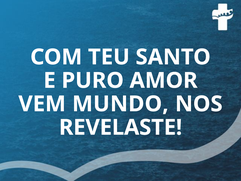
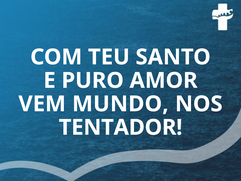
REVELASTE: REVELASTE -> TENTADOR
